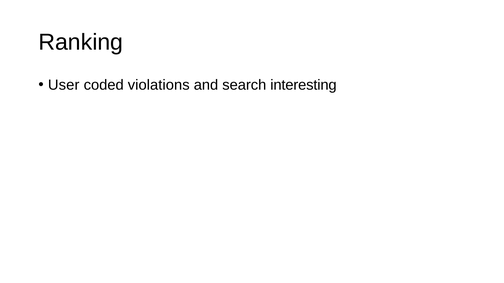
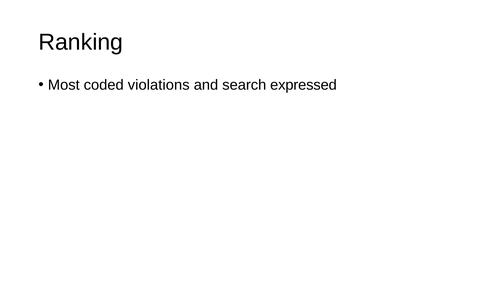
User: User -> Most
interesting: interesting -> expressed
